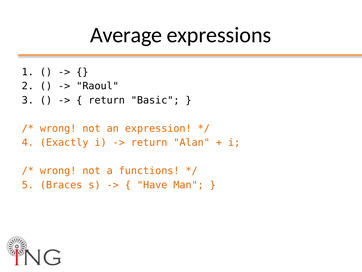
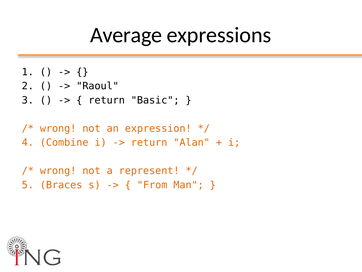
Exactly: Exactly -> Combine
functions: functions -> represent
Have: Have -> From
